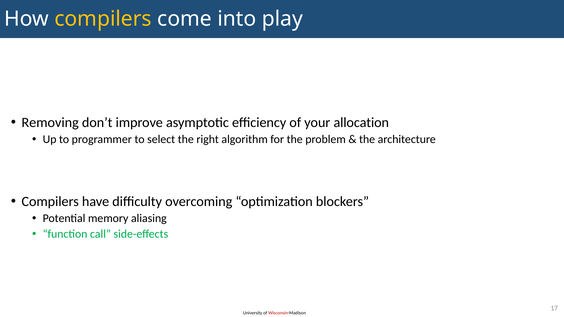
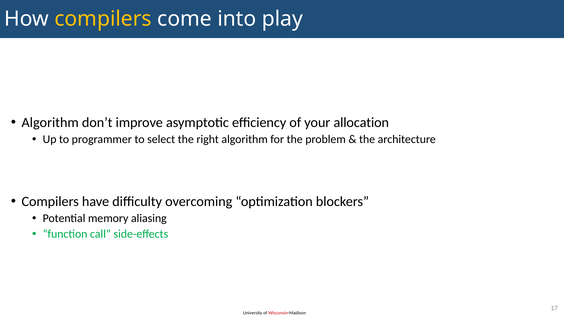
Removing at (50, 123): Removing -> Algorithm
